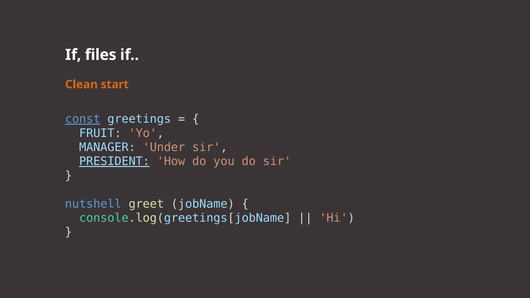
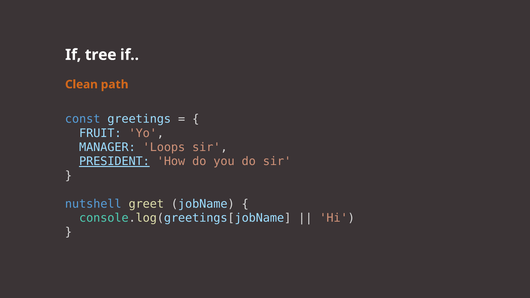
files: files -> tree
start: start -> path
const underline: present -> none
Under: Under -> Loops
